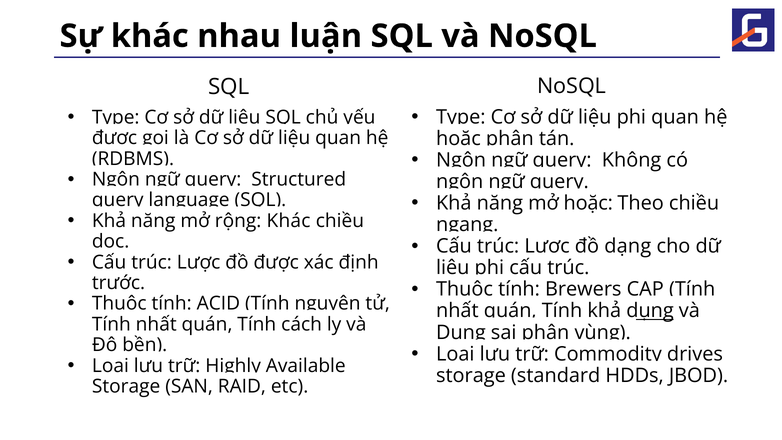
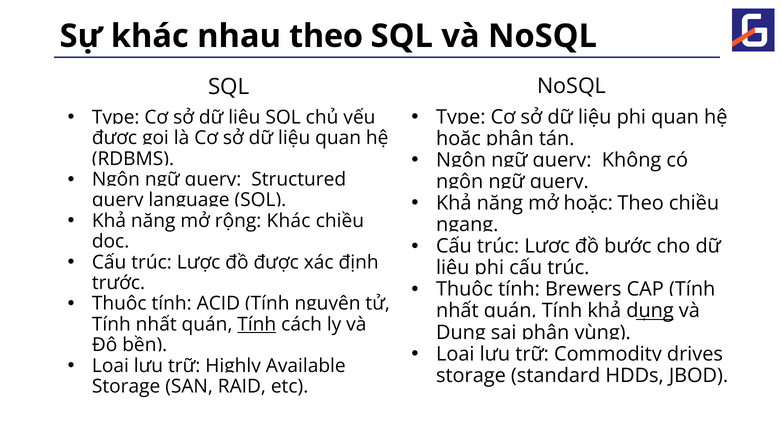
nhau luận: luận -> theo
dạng: dạng -> bước
Tính at (257, 324) underline: none -> present
